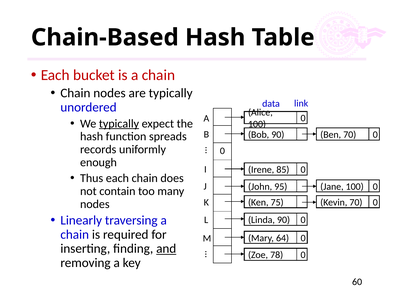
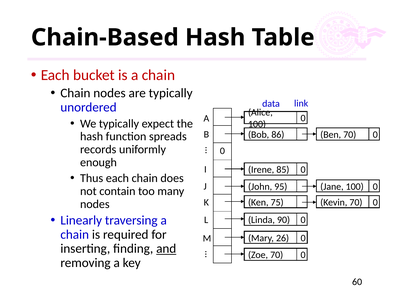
typically at (119, 123) underline: present -> none
Bob 90: 90 -> 86
64: 64 -> 26
Zoe 78: 78 -> 70
